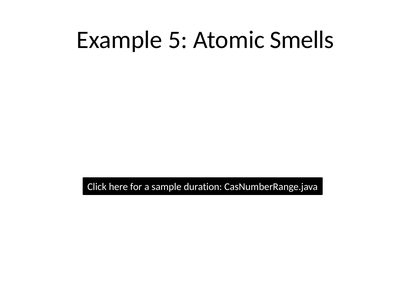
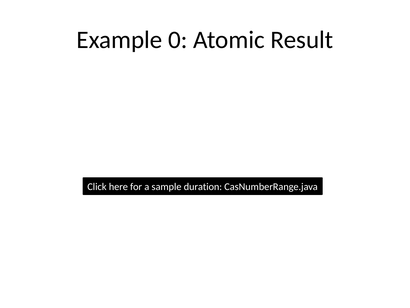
5: 5 -> 0
Smells: Smells -> Result
